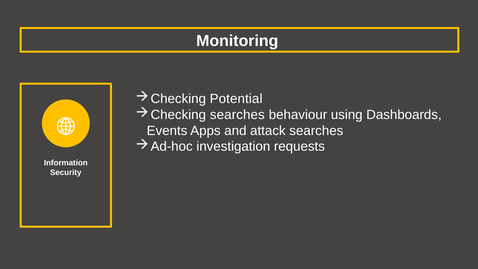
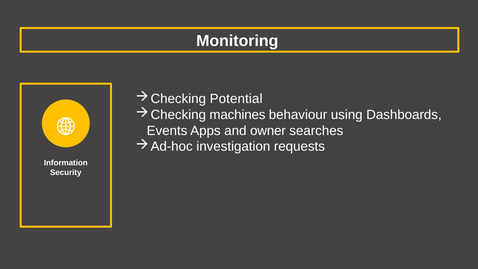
searches at (237, 115): searches -> machines
attack: attack -> owner
